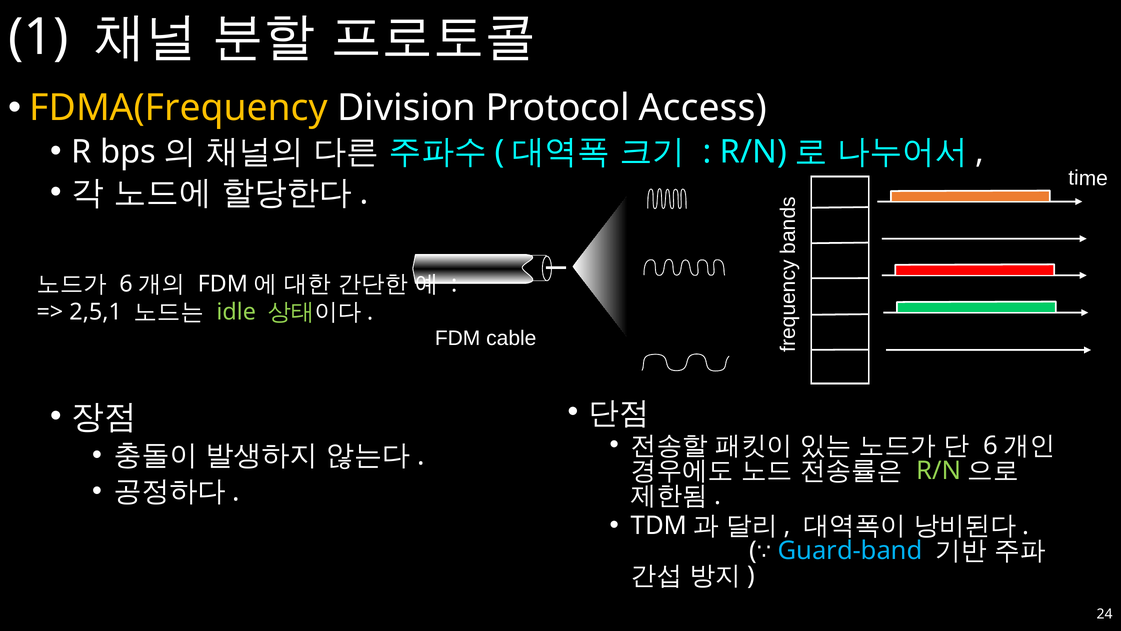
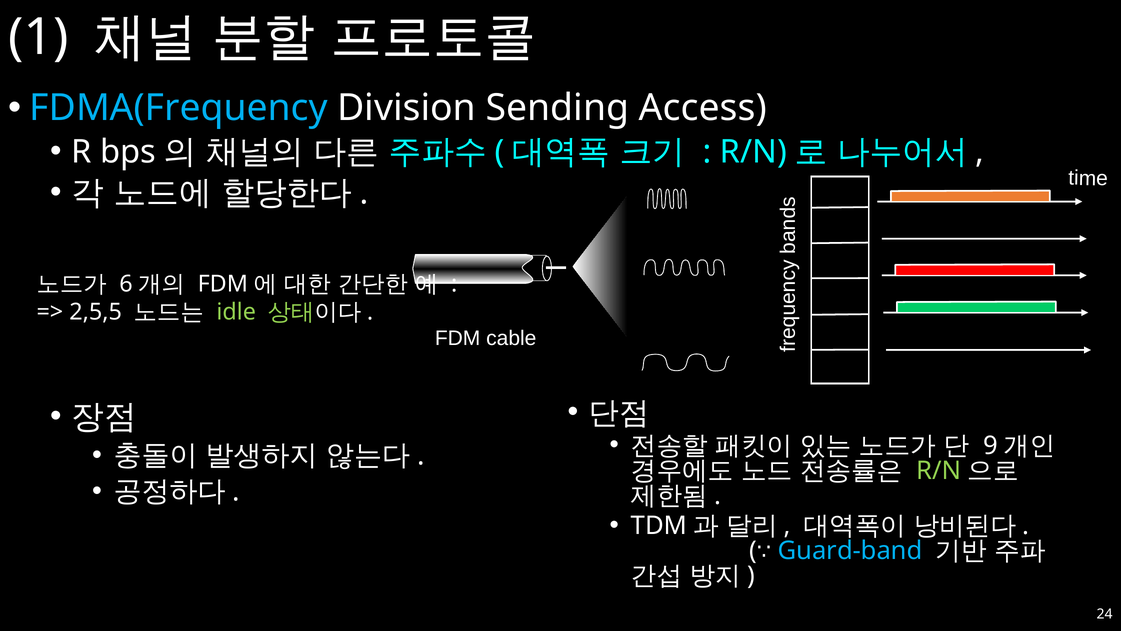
FDMA(Frequency colour: yellow -> light blue
Protocol: Protocol -> Sending
2,5,1: 2,5,1 -> 2,5,5
6: 6 -> 9
